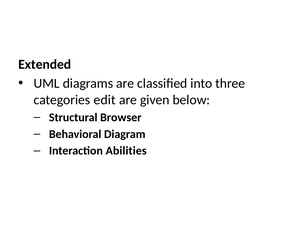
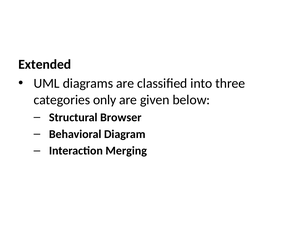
edit: edit -> only
Abilities: Abilities -> Merging
